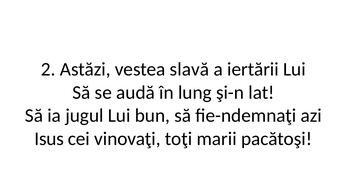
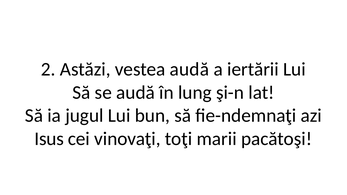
vestea slavă: slavă -> audă
